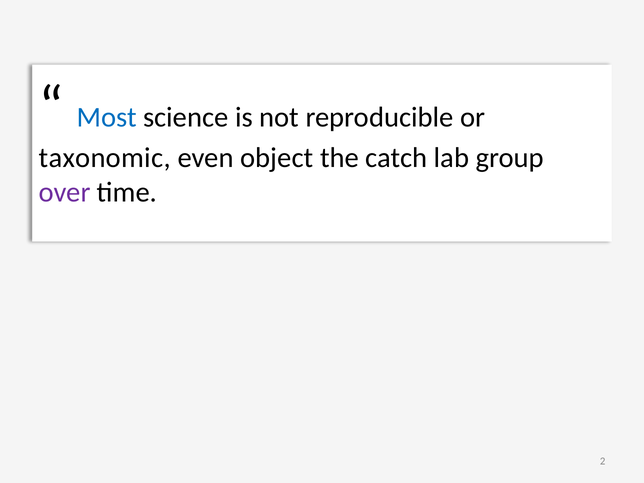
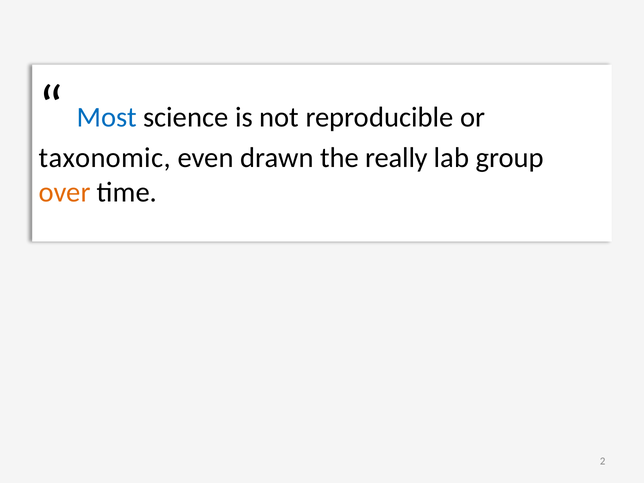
object: object -> drawn
catch: catch -> really
over colour: purple -> orange
